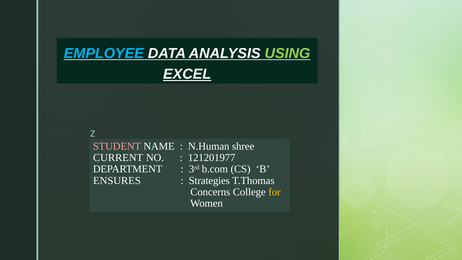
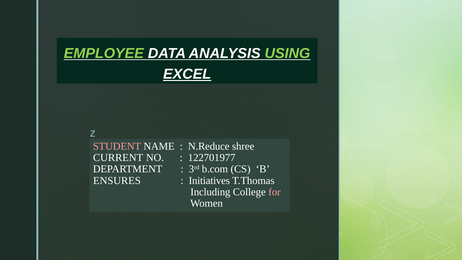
EMPLOYEE colour: light blue -> light green
N.Human: N.Human -> N.Reduce
121201977: 121201977 -> 122701977
Strategies: Strategies -> Initiatives
Concerns: Concerns -> Including
for colour: yellow -> pink
